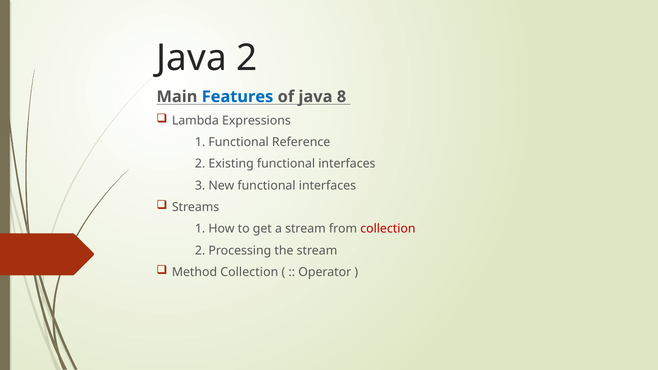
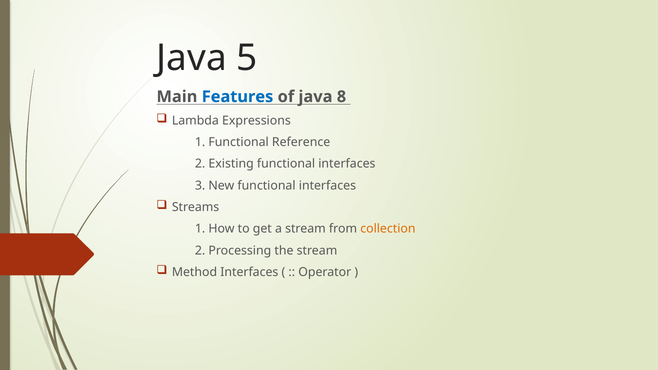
Java 2: 2 -> 5
collection at (388, 229) colour: red -> orange
Method Collection: Collection -> Interfaces
